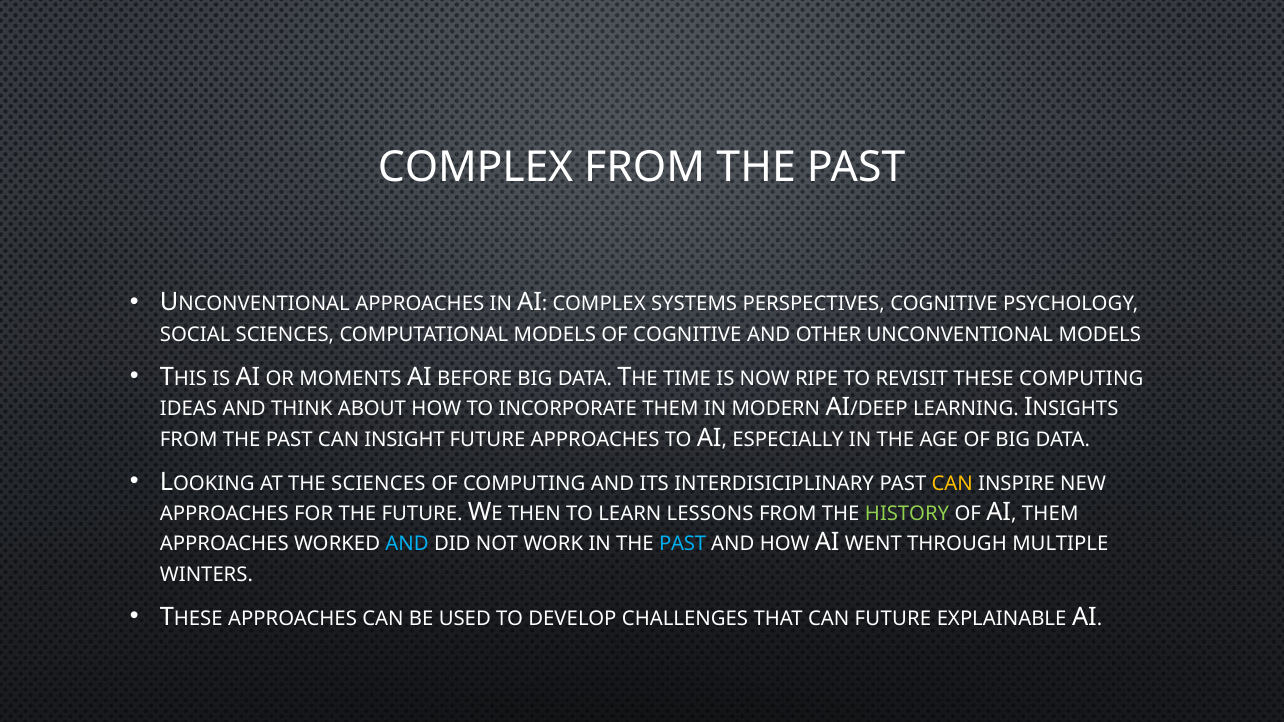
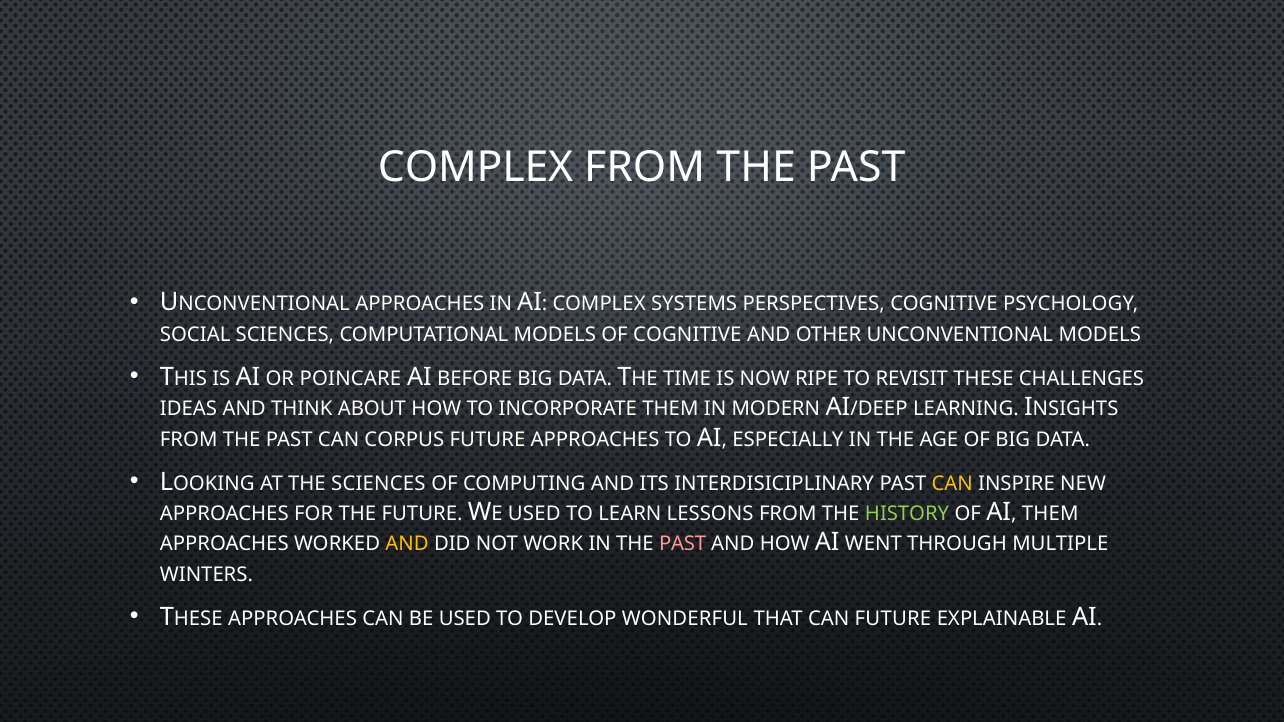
MOMENTS: MOMENTS -> POINCARE
THESE COMPUTING: COMPUTING -> CHALLENGES
INSIGHT: INSIGHT -> CORPUS
THEN at (534, 514): THEN -> USED
AND at (407, 544) colour: light blue -> yellow
PAST at (683, 544) colour: light blue -> pink
CHALLENGES: CHALLENGES -> WONDERFUL
